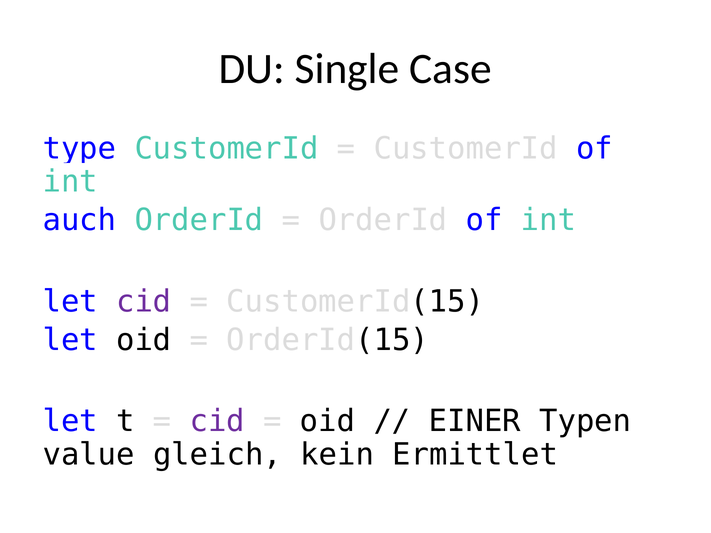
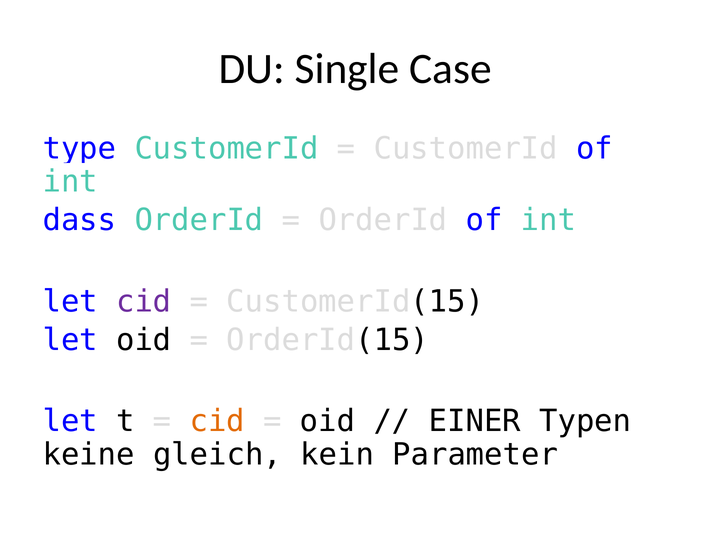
auch: auch -> dass
cid at (217, 422) colour: purple -> orange
value: value -> keine
Ermittlet: Ermittlet -> Parameter
